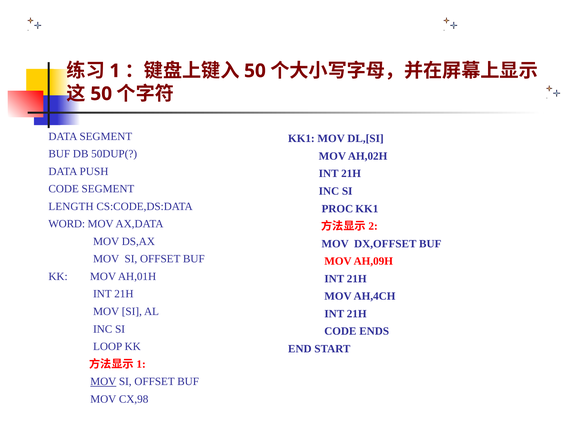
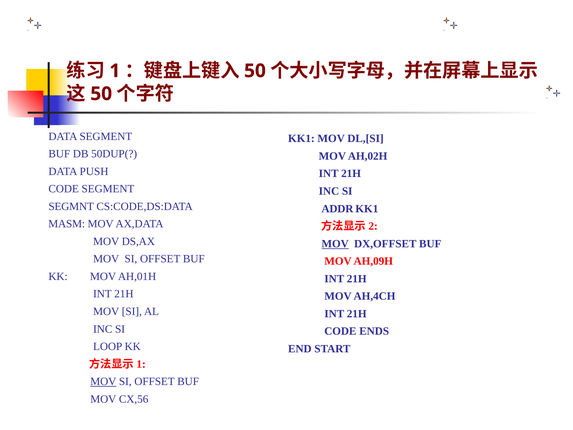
LENGTH: LENGTH -> SEGMNT
PROC: PROC -> ADDR
WORD: WORD -> MASM
MOV at (335, 244) underline: none -> present
CX,98: CX,98 -> CX,56
